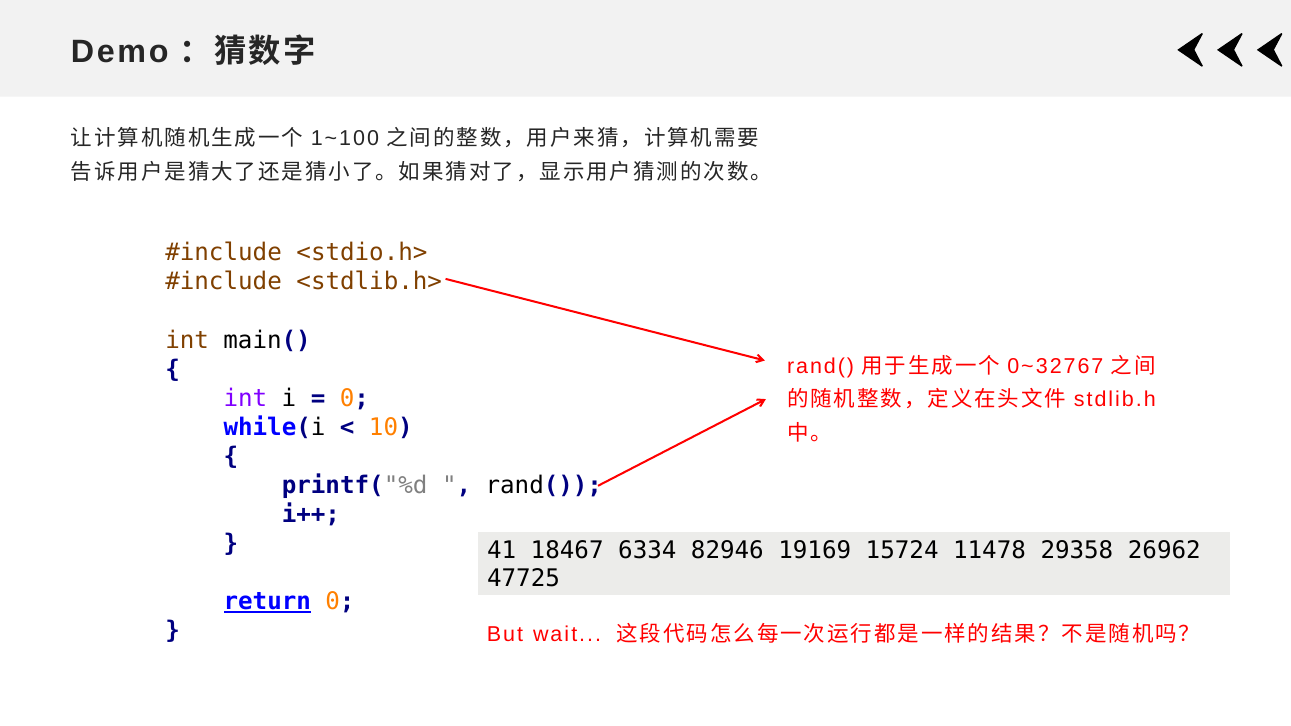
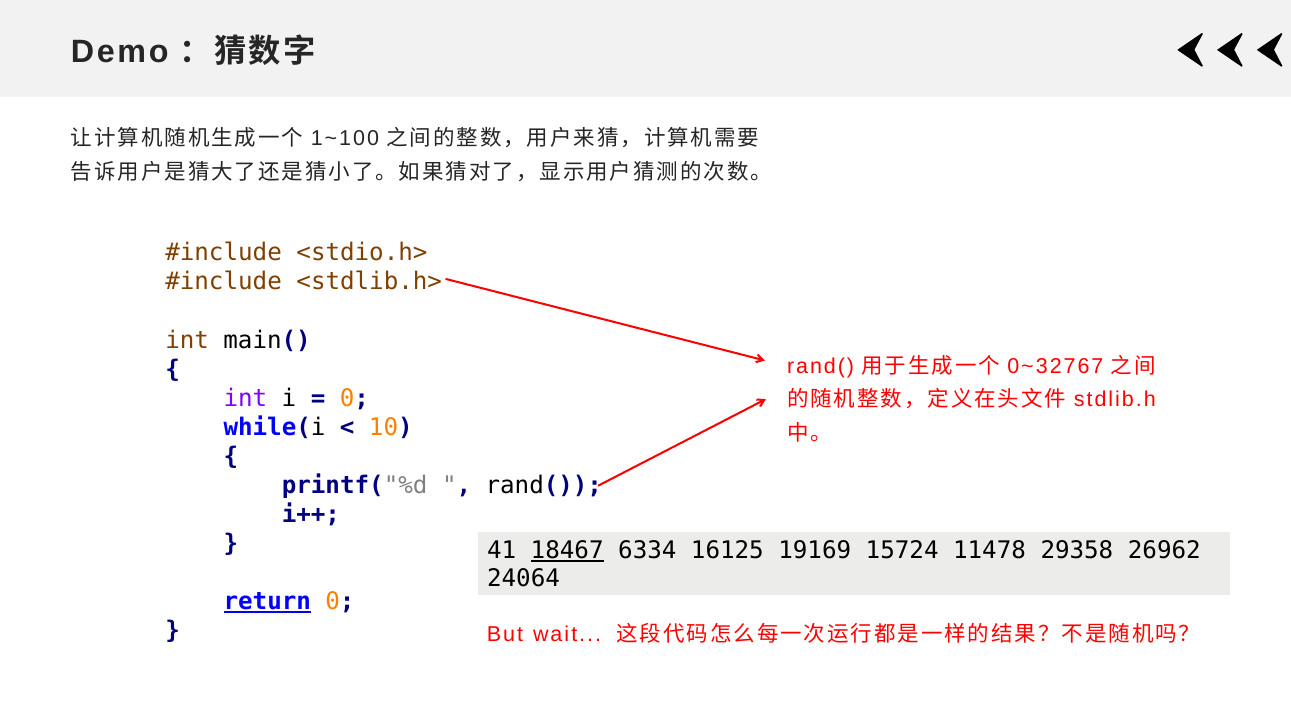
18467 underline: none -> present
82946: 82946 -> 16125
47725: 47725 -> 24064
